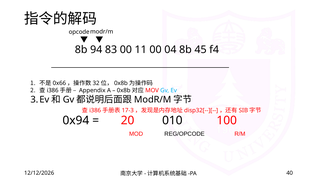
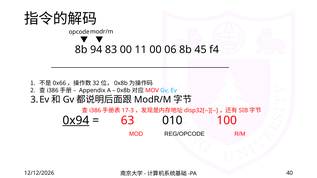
04: 04 -> 06
0x94 underline: none -> present
20: 20 -> 63
